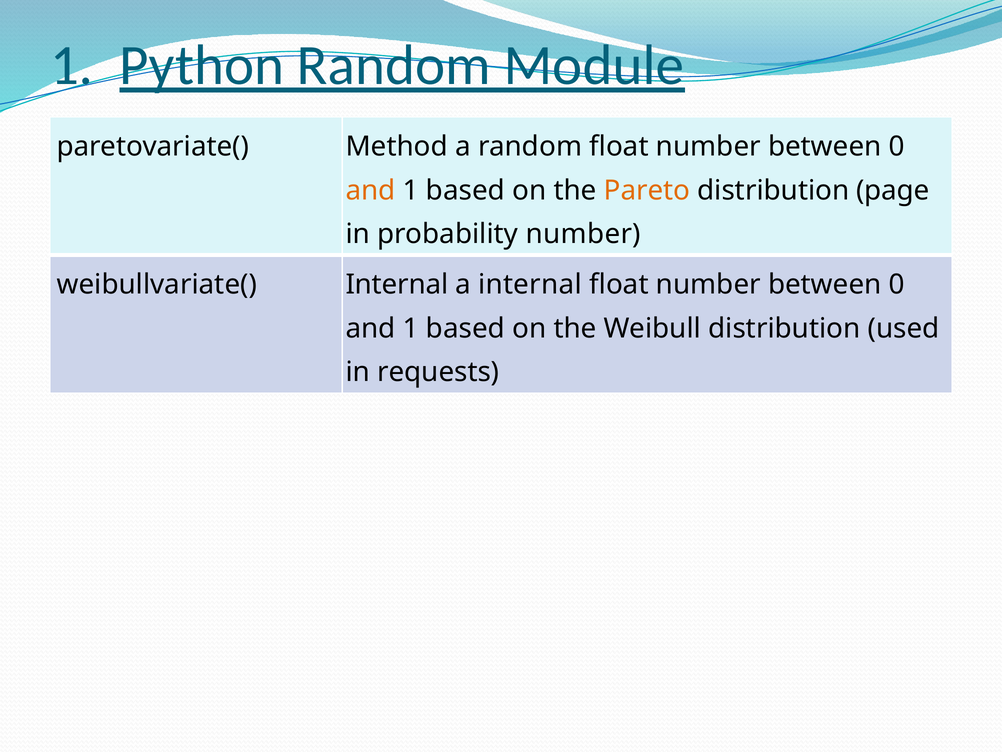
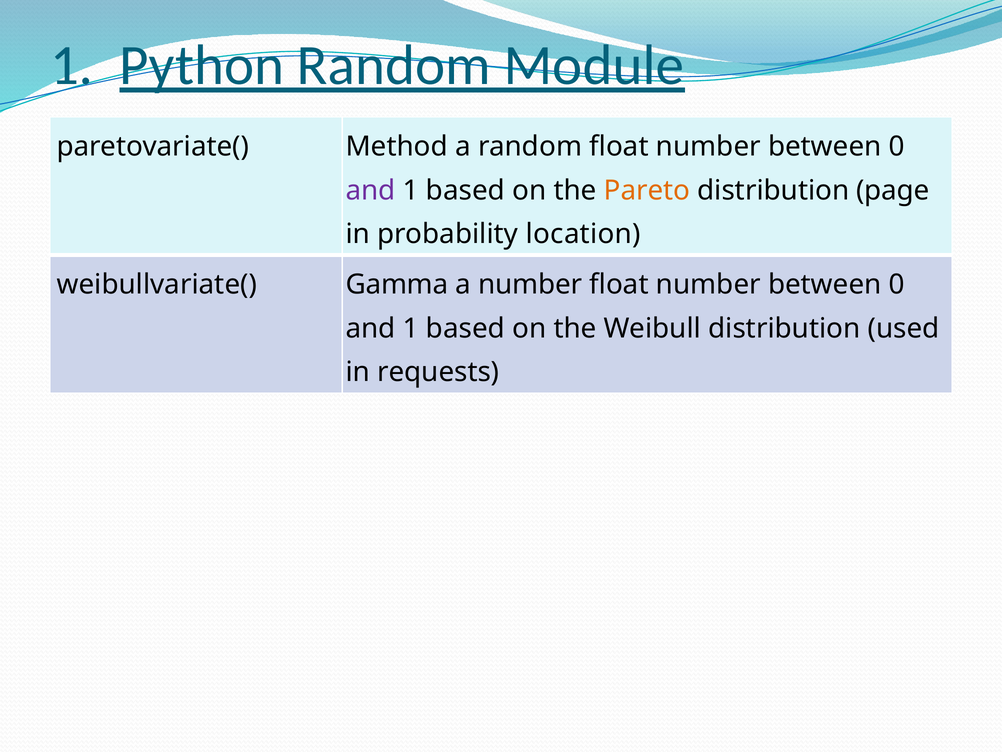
and at (371, 190) colour: orange -> purple
probability number: number -> location
weibullvariate( Internal: Internal -> Gamma
a internal: internal -> number
